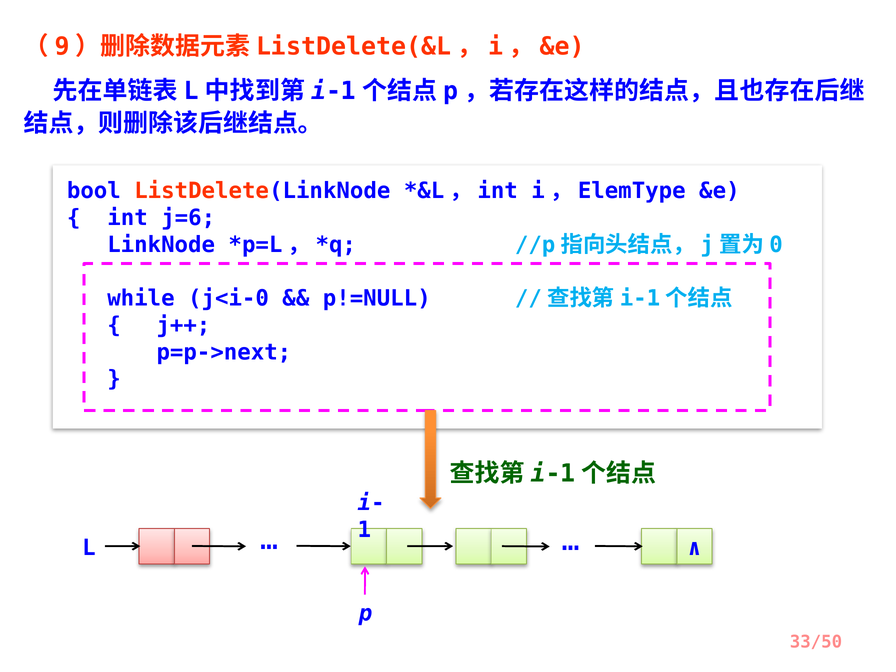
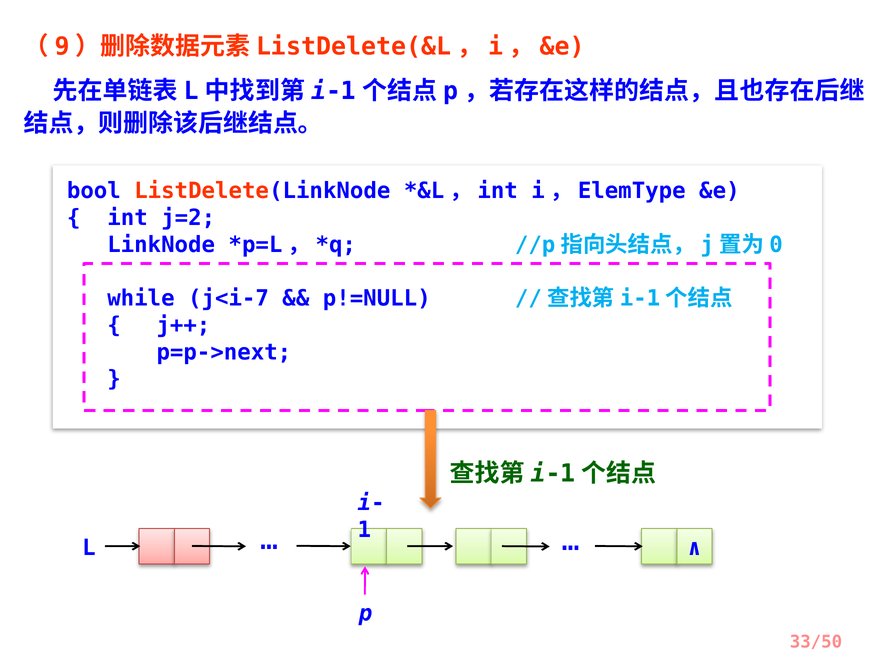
j=6: j=6 -> j=2
j<i-0: j<i-0 -> j<i-7
